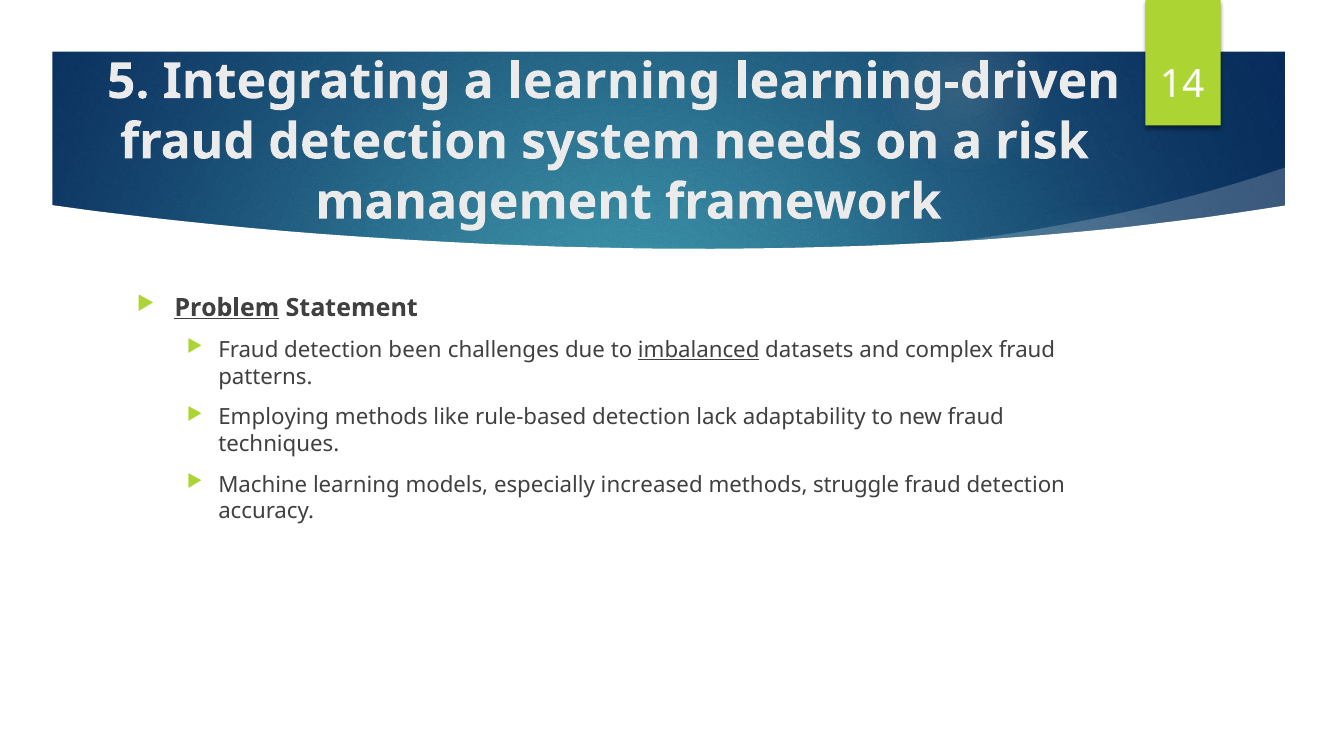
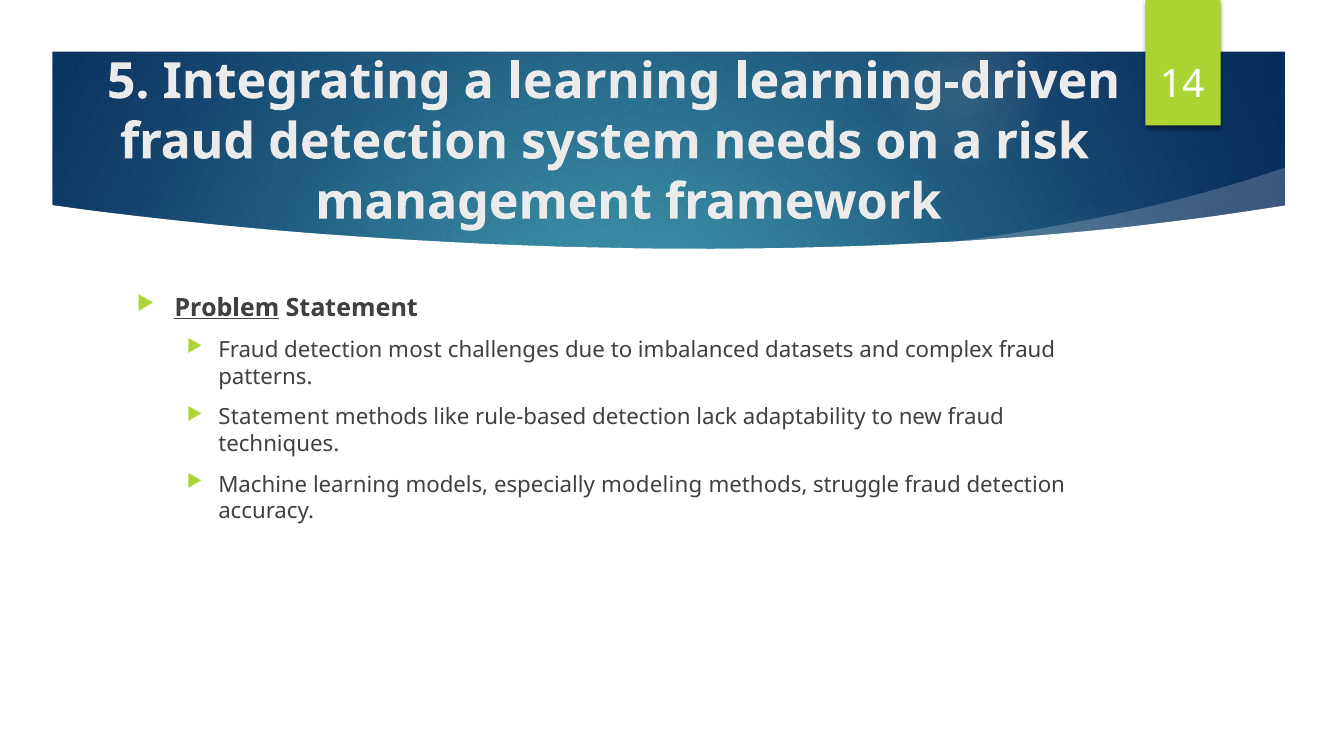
been: been -> most
imbalanced underline: present -> none
Employing at (274, 417): Employing -> Statement
increased: increased -> modeling
